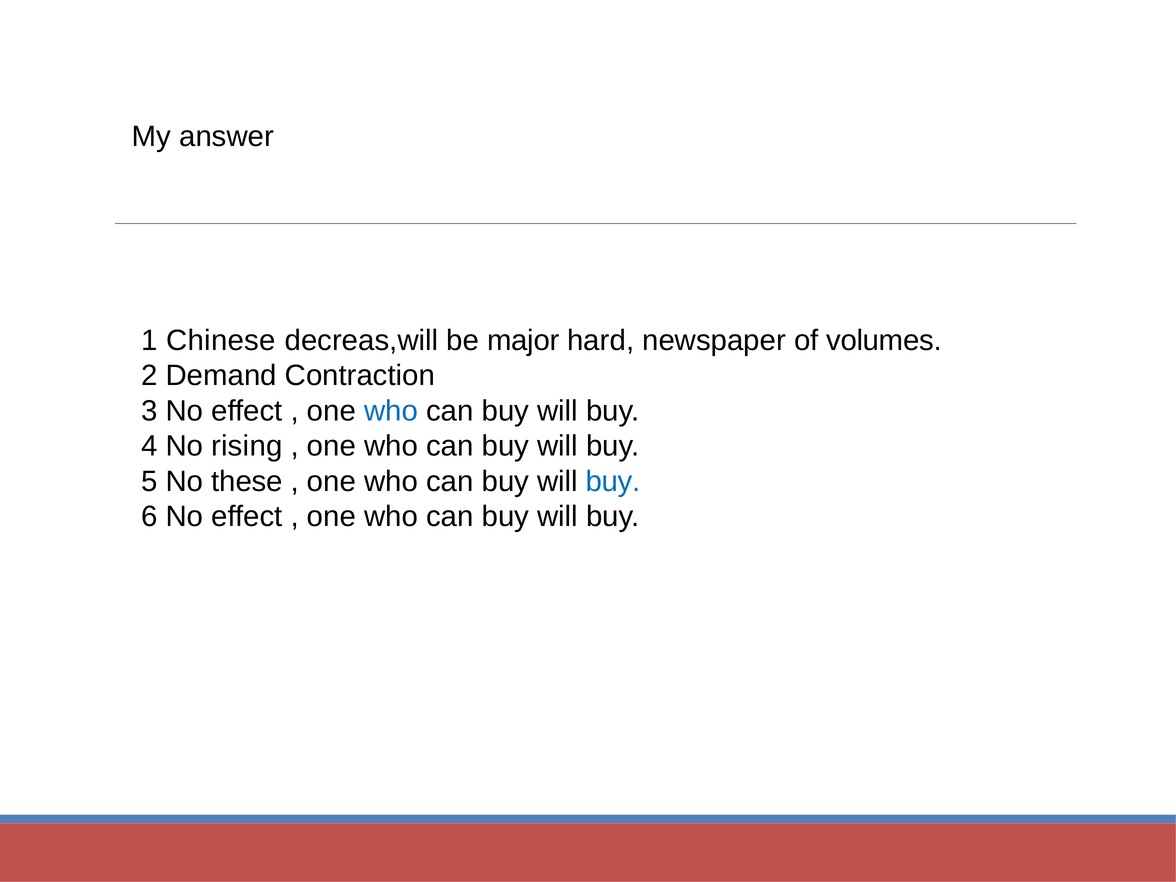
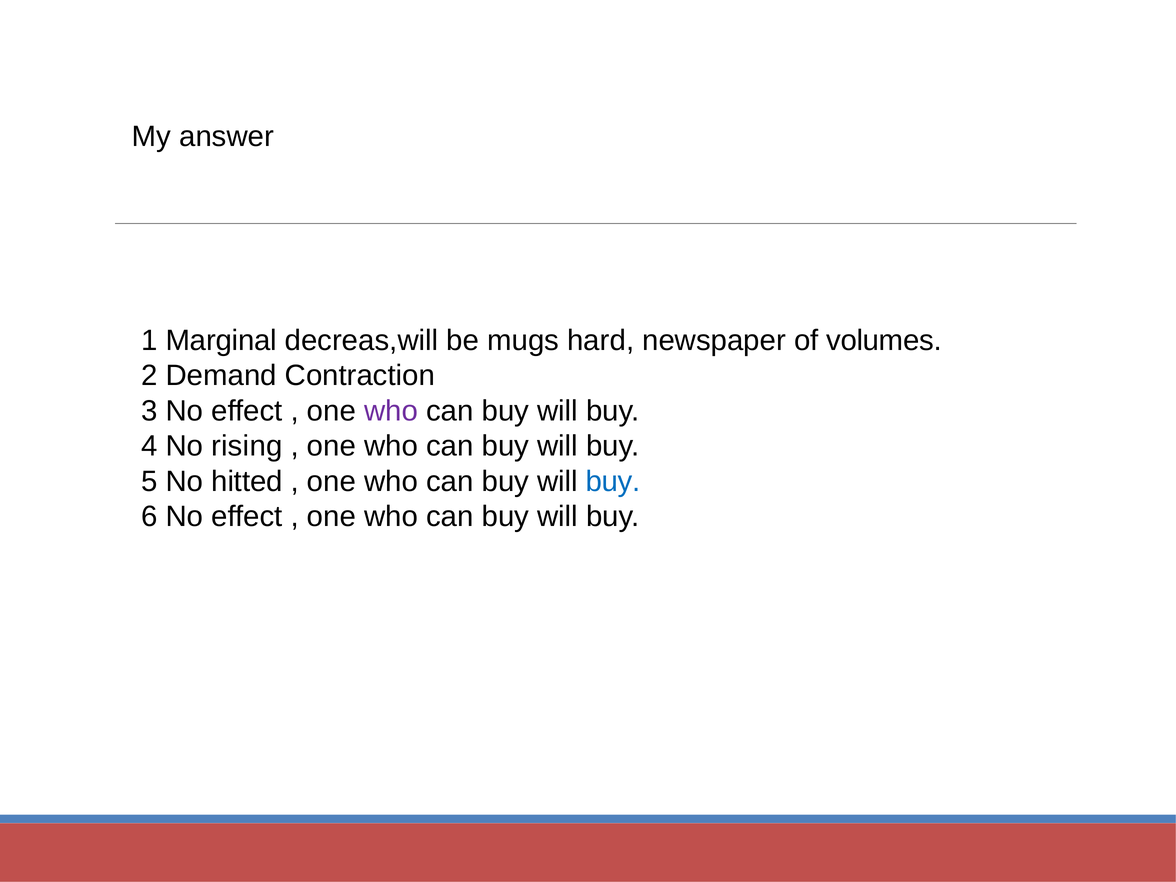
Chinese: Chinese -> Marginal
major: major -> mugs
who at (391, 411) colour: blue -> purple
these: these -> hitted
